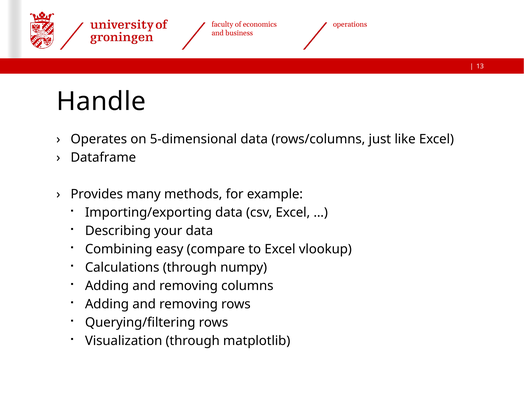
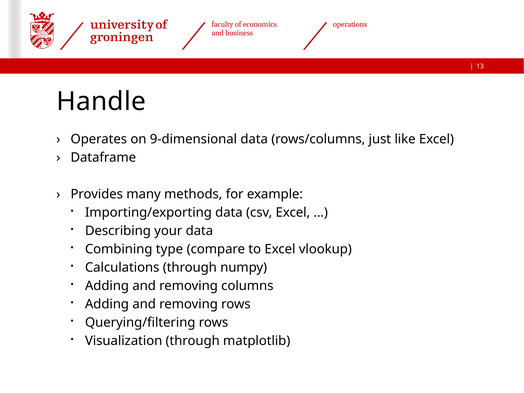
5-dimensional: 5-dimensional -> 9-dimensional
easy: easy -> type
